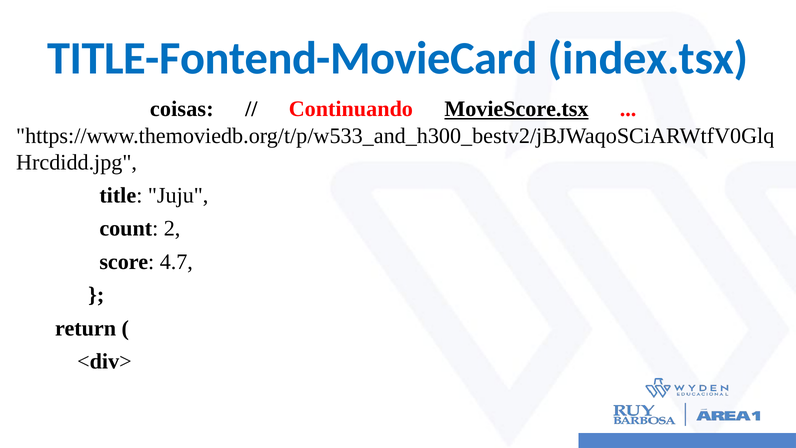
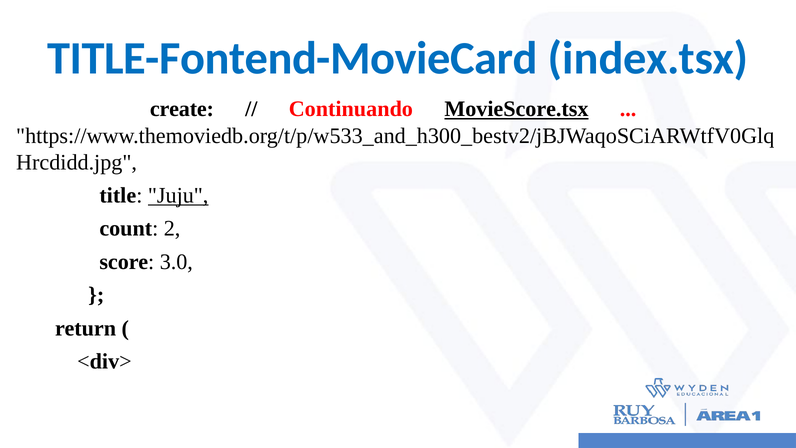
coisas: coisas -> create
Juju underline: none -> present
4.7: 4.7 -> 3.0
